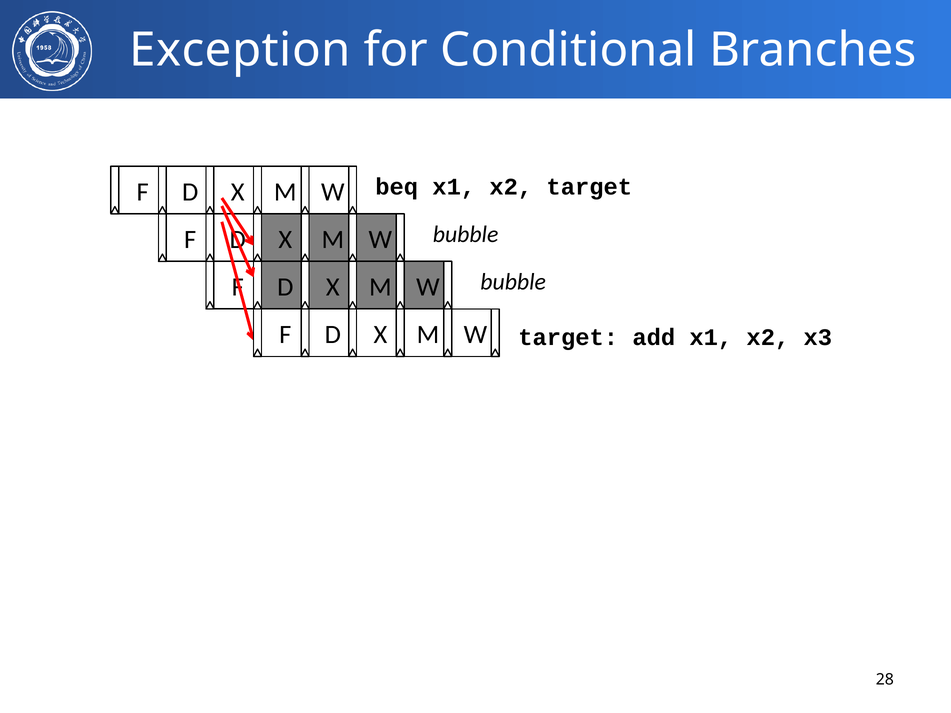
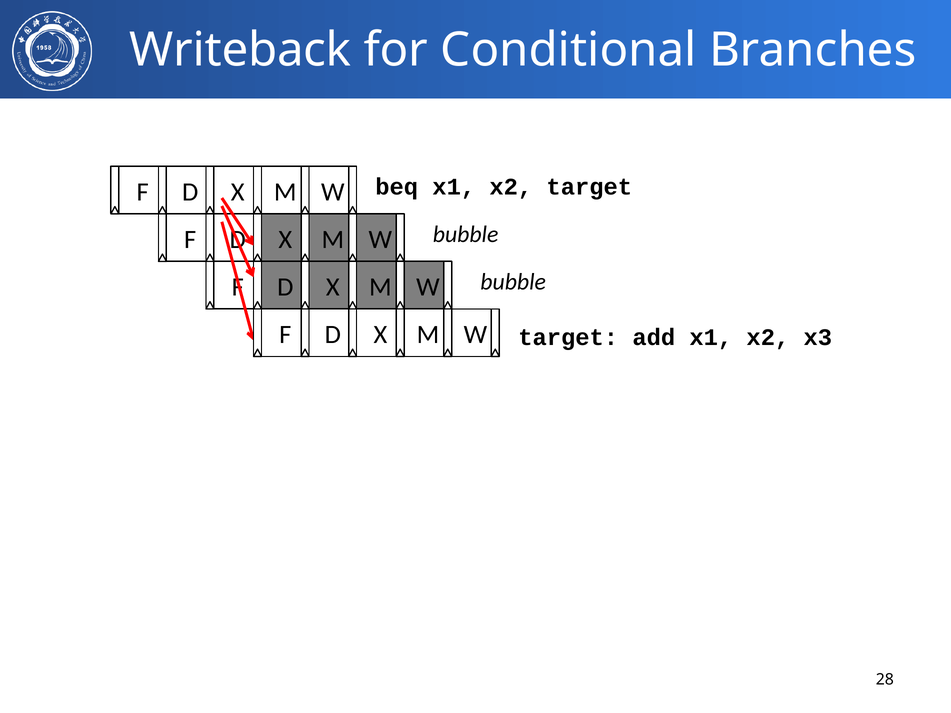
Exception: Exception -> Writeback
